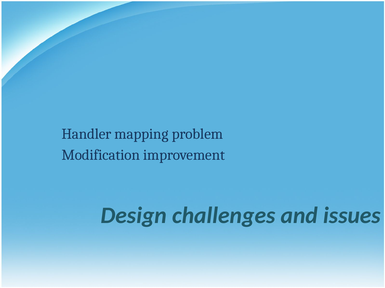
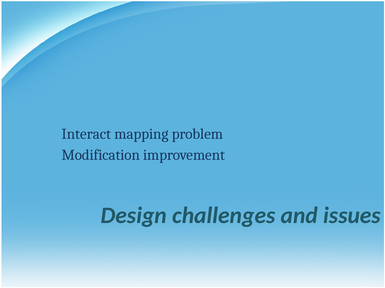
Handler: Handler -> Interact
